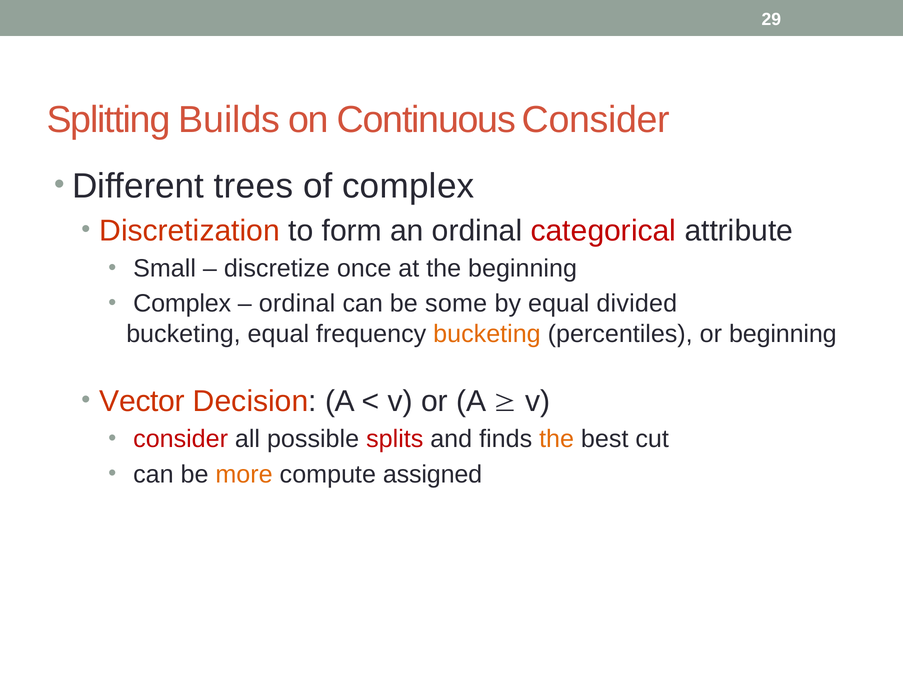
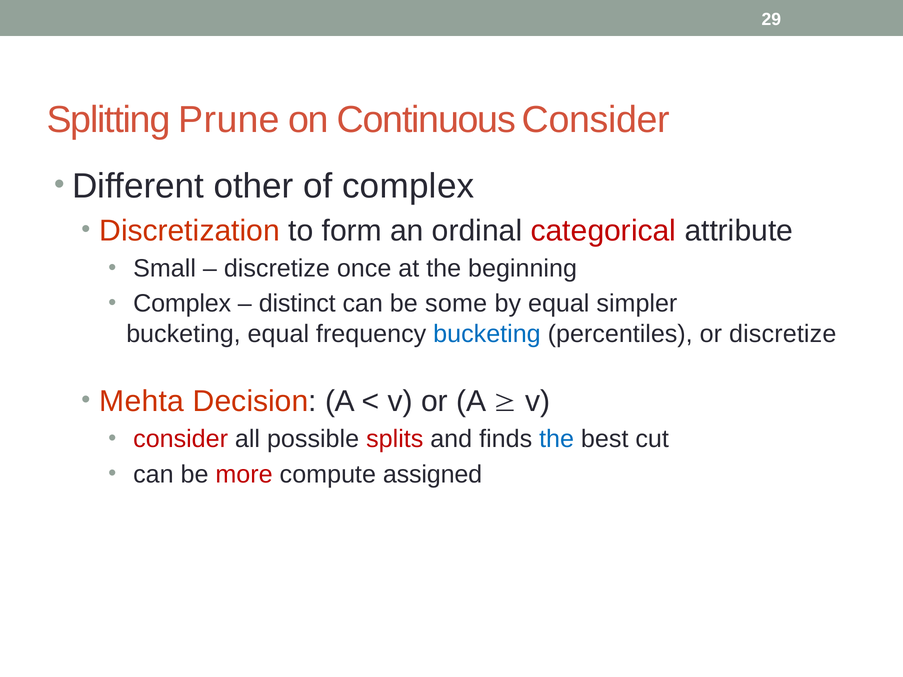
Builds: Builds -> Prune
trees: trees -> other
ordinal at (297, 304): ordinal -> distinct
divided: divided -> simpler
bucketing at (487, 334) colour: orange -> blue
or beginning: beginning -> discretize
Vector: Vector -> Mehta
the at (557, 439) colour: orange -> blue
more colour: orange -> red
